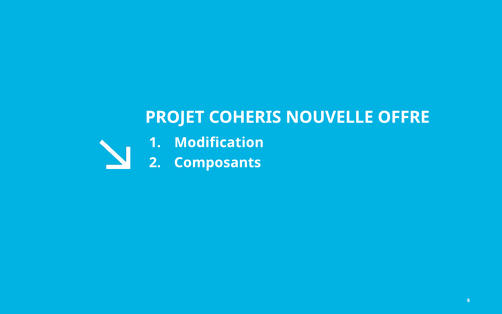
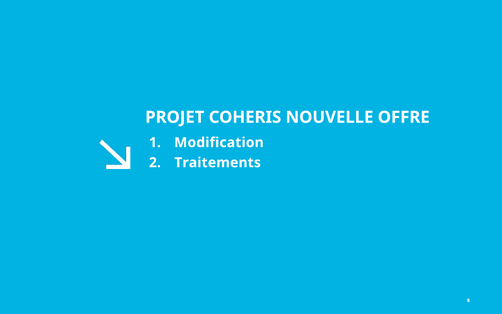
Composants: Composants -> Traitements
